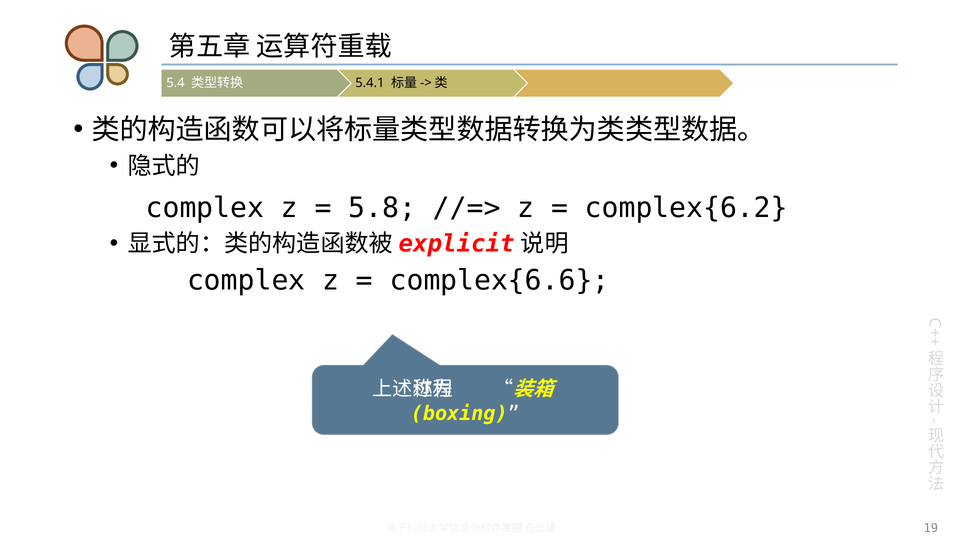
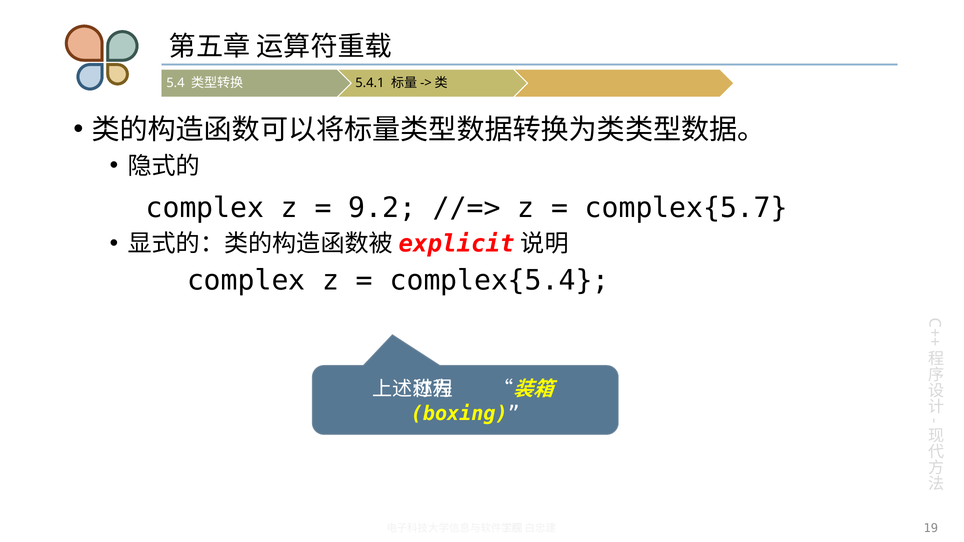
5.8: 5.8 -> 9.2
complex{6.2: complex{6.2 -> complex{5.7
complex{6.6: complex{6.6 -> complex{5.4
